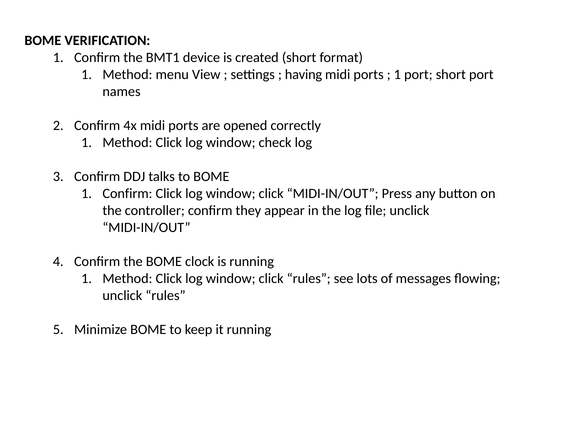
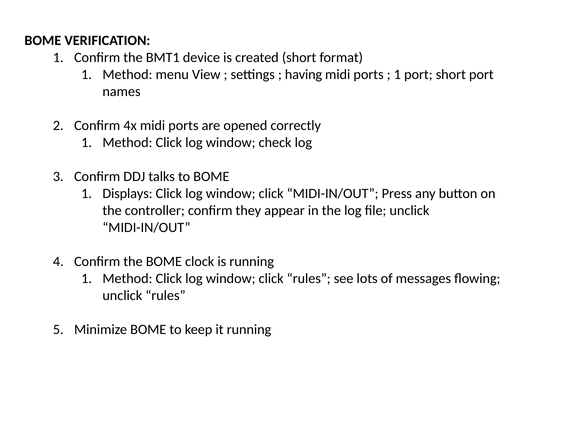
Confirm at (127, 194): Confirm -> Displays
